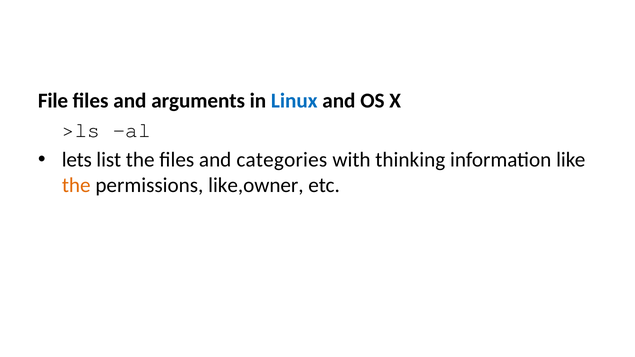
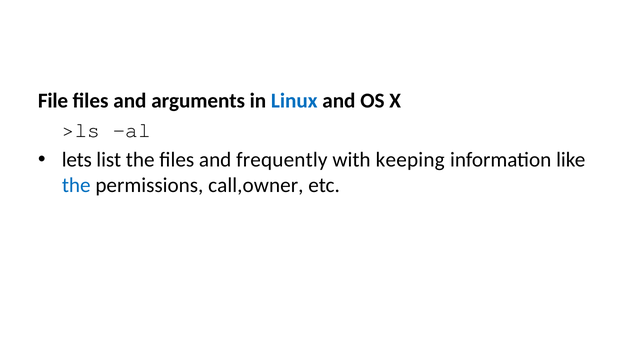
categories: categories -> frequently
thinking: thinking -> keeping
the at (76, 185) colour: orange -> blue
like,owner: like,owner -> call,owner
